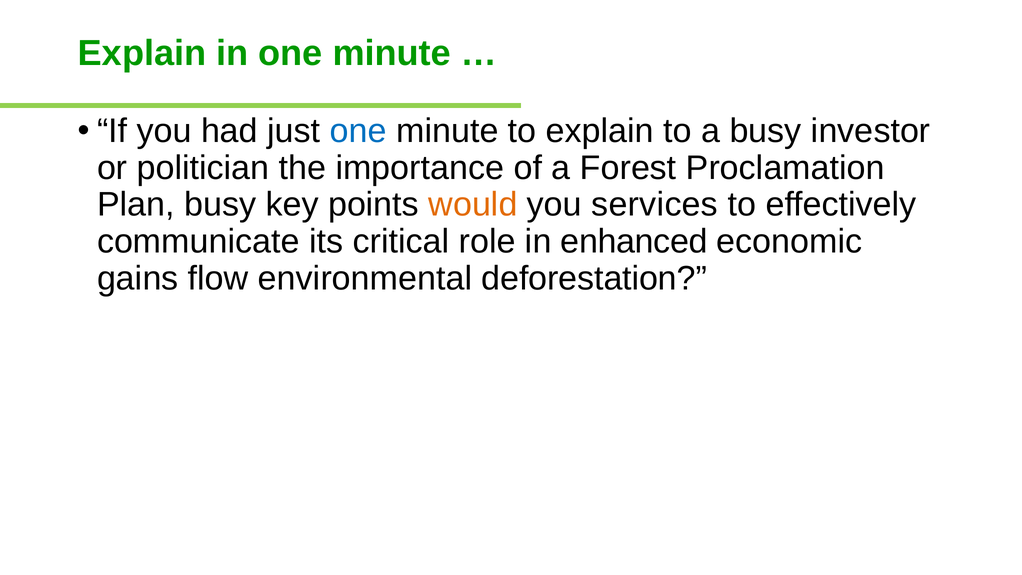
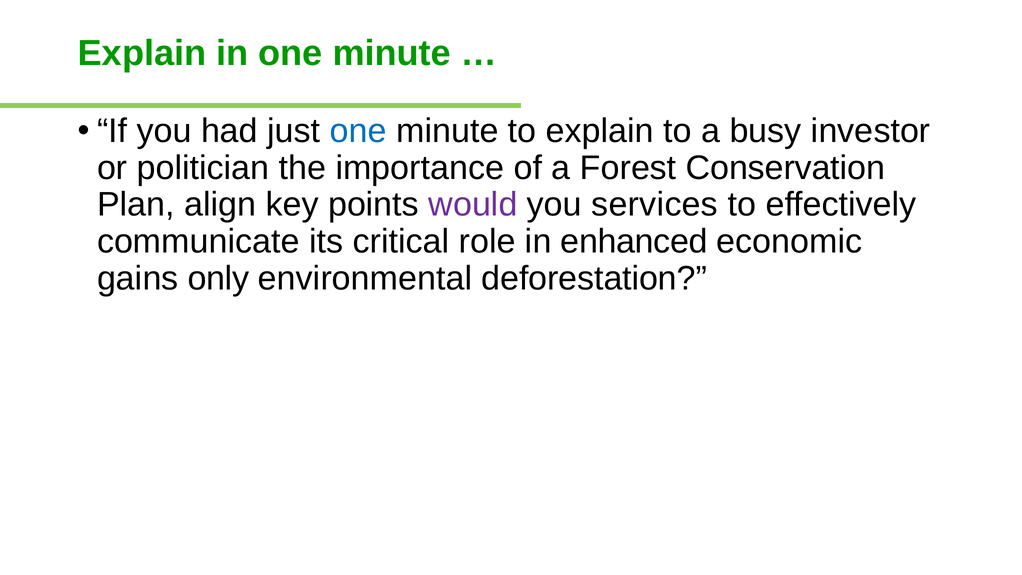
Proclamation: Proclamation -> Conservation
Plan busy: busy -> align
would colour: orange -> purple
flow: flow -> only
